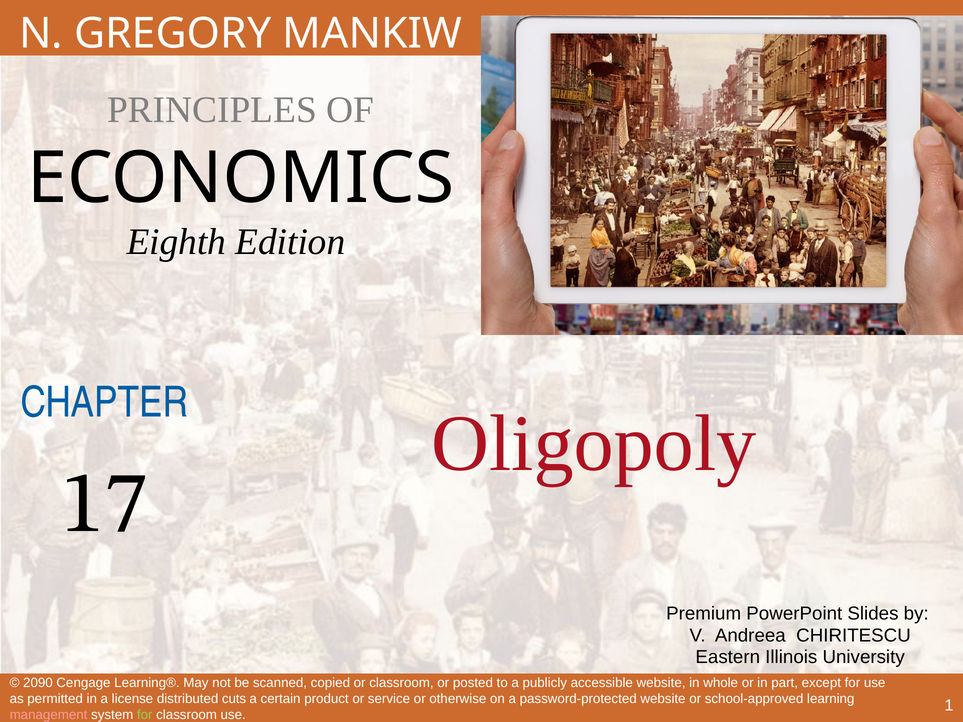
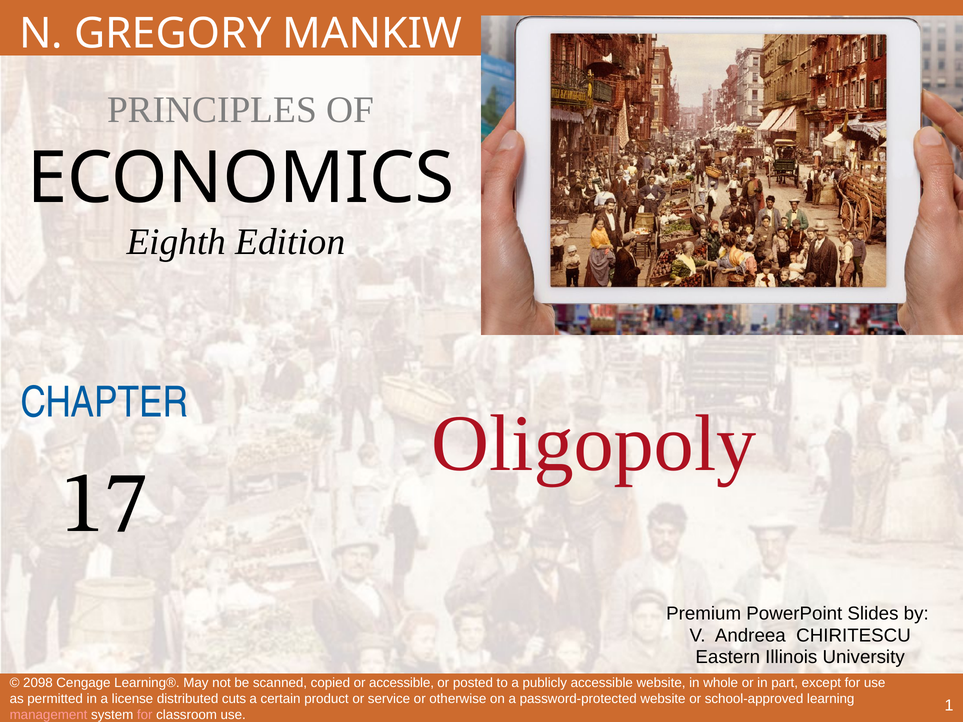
2090: 2090 -> 2098
or classroom: classroom -> accessible
for at (145, 715) colour: light green -> pink
